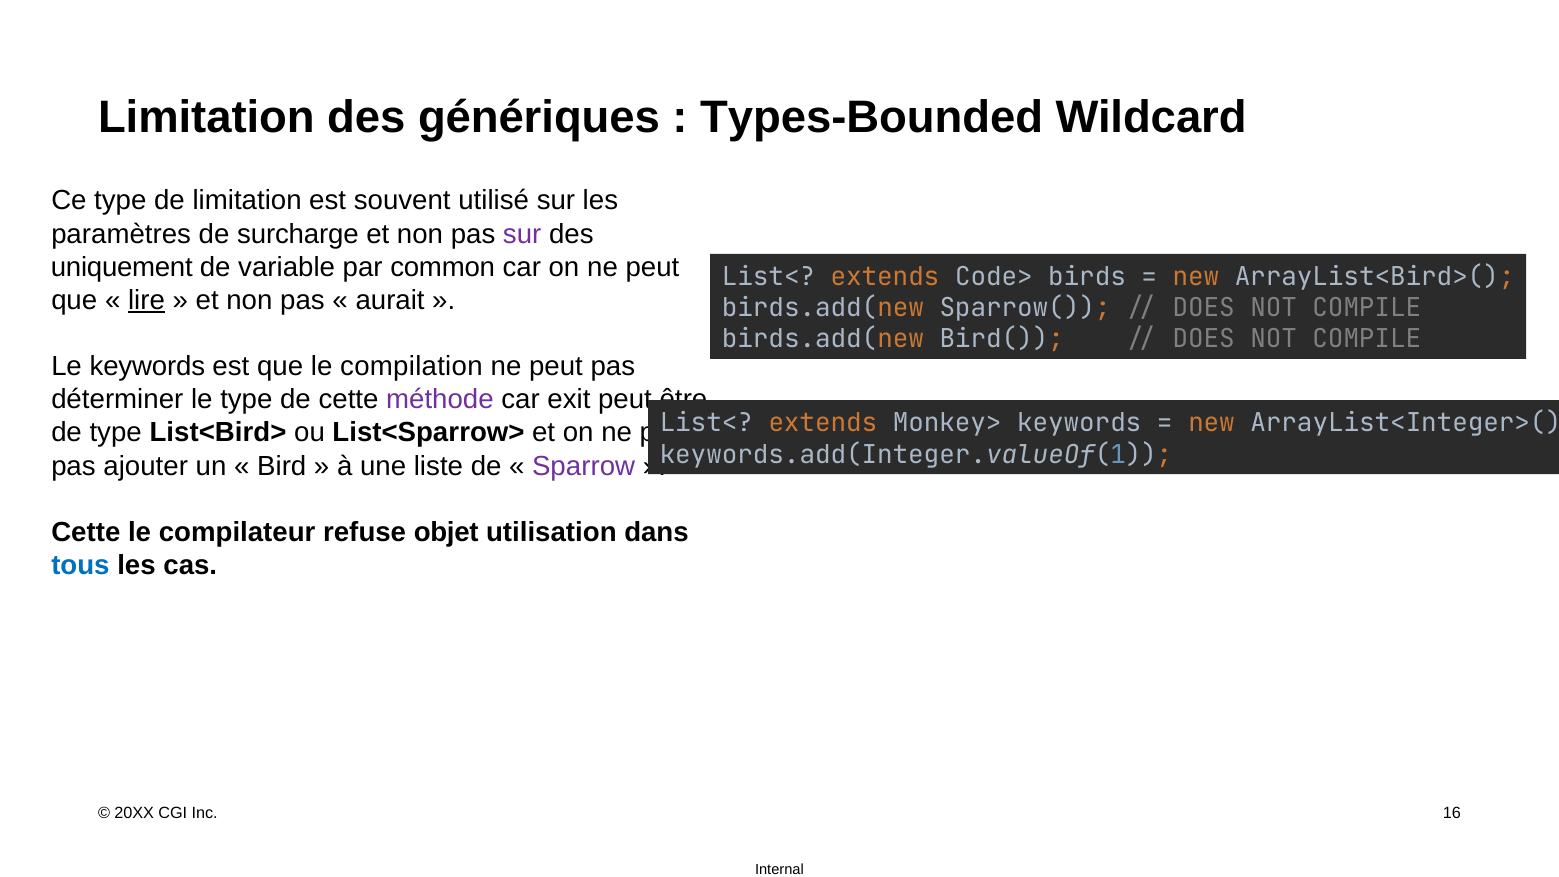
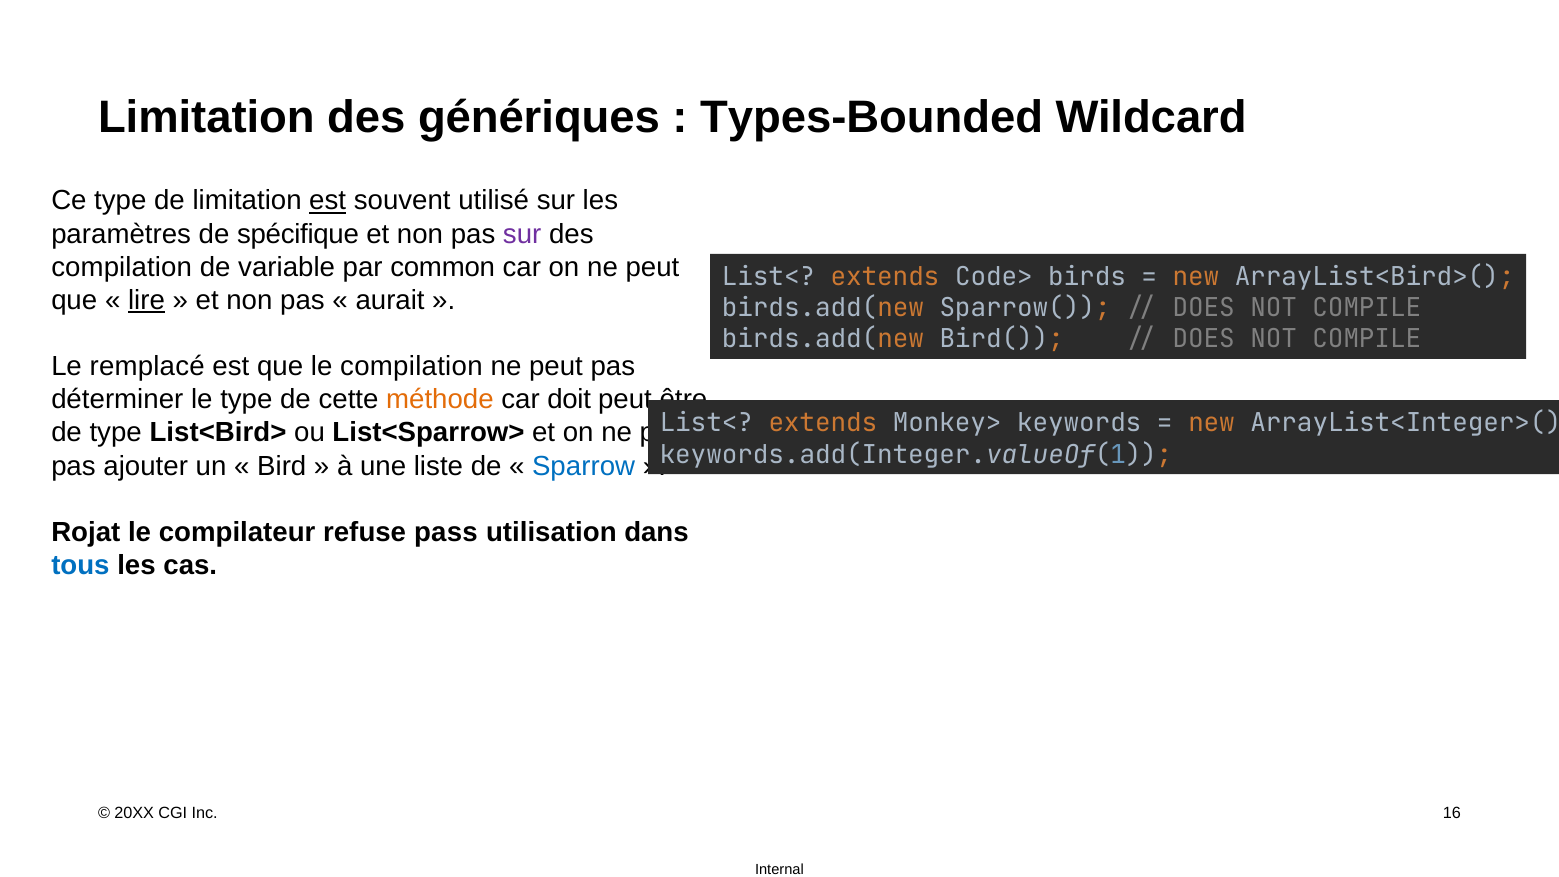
est at (328, 201) underline: none -> present
surcharge: surcharge -> spécifique
uniquement at (122, 267): uniquement -> compilation
Le keywords: keywords -> remplacé
méthode colour: purple -> orange
exit: exit -> doit
Sparrow colour: purple -> blue
Cette at (86, 532): Cette -> Rojat
objet: objet -> pass
